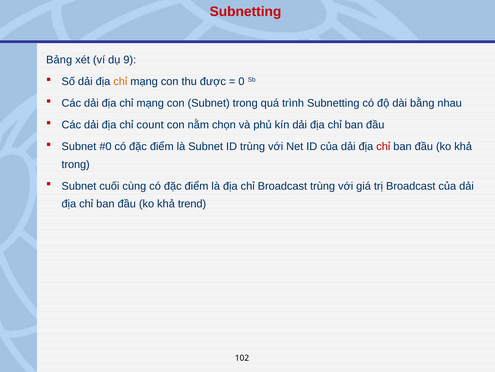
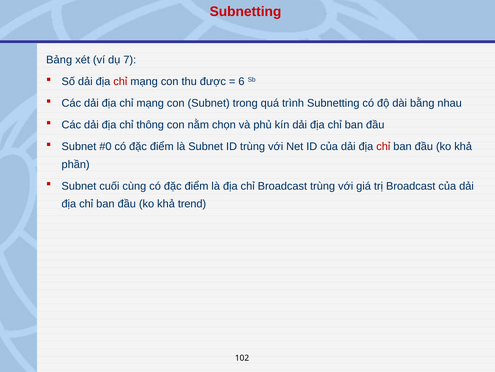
9: 9 -> 7
chỉ at (120, 81) colour: orange -> red
0: 0 -> 6
count: count -> thông
trong at (76, 164): trong -> phần
